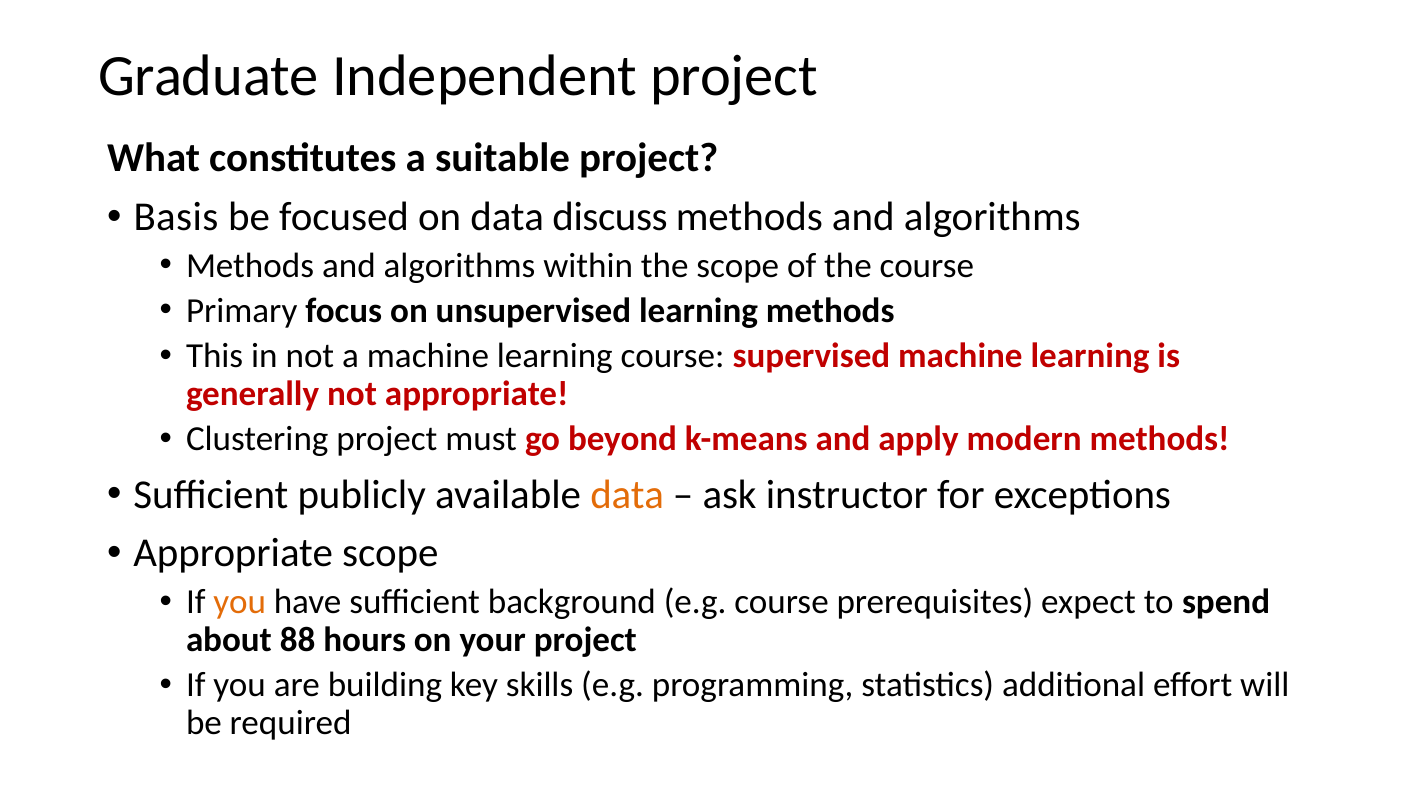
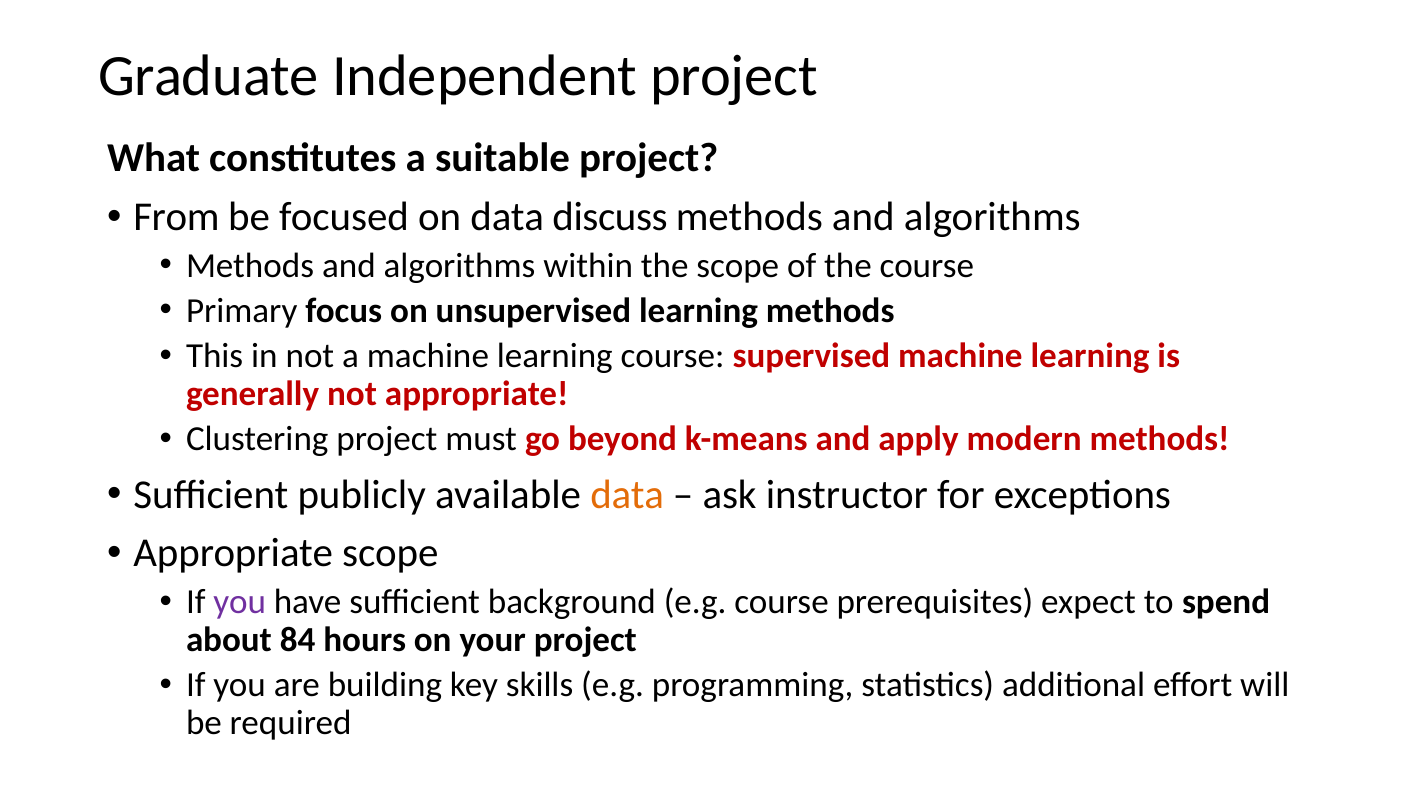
Basis: Basis -> From
you at (240, 602) colour: orange -> purple
88: 88 -> 84
